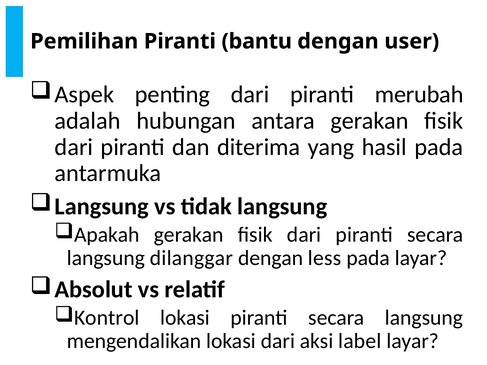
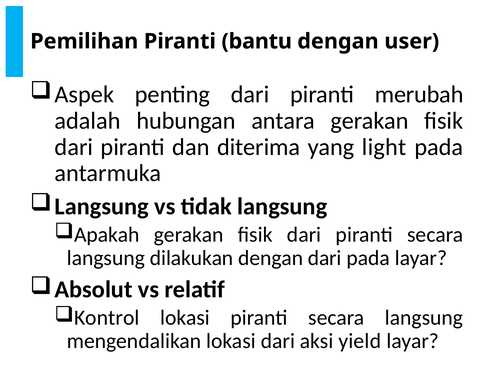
hasil: hasil -> light
dilanggar: dilanggar -> dilakukan
dengan less: less -> dari
label: label -> yield
